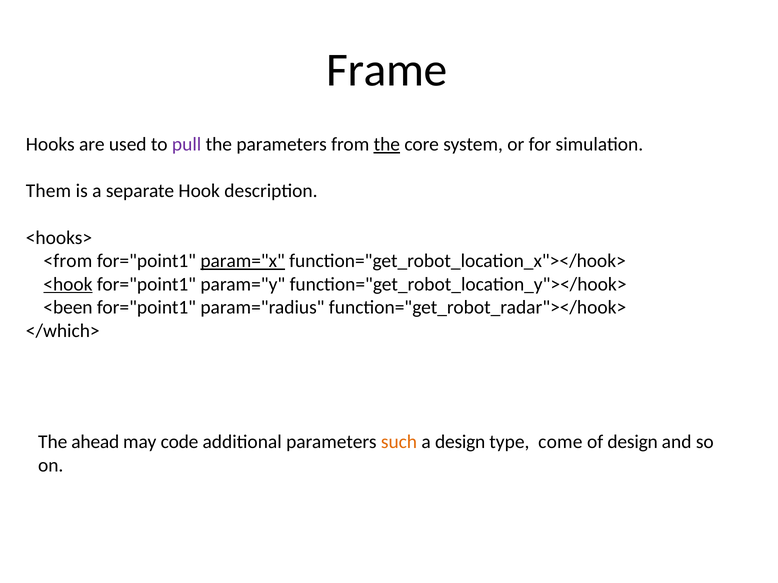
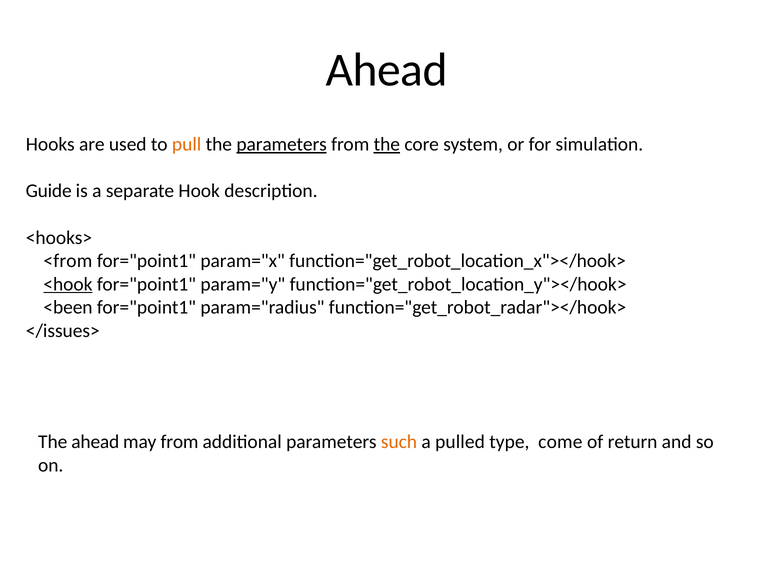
Frame at (387, 70): Frame -> Ahead
pull colour: purple -> orange
parameters at (282, 144) underline: none -> present
Them: Them -> Guide
param="x underline: present -> none
</which>: </which> -> </issues>
may code: code -> from
a design: design -> pulled
of design: design -> return
